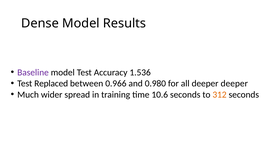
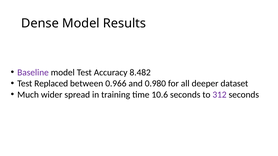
1.536: 1.536 -> 8.482
deeper deeper: deeper -> dataset
312 colour: orange -> purple
